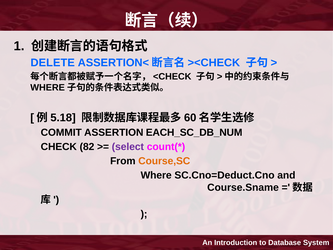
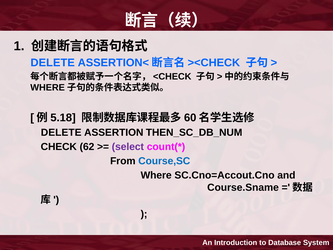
COMMIT at (61, 132): COMMIT -> DELETE
EACH_SC_DB_NUM: EACH_SC_DB_NUM -> THEN_SC_DB_NUM
82: 82 -> 62
Course,SC colour: orange -> blue
SC.Cno=Deduct.Cno: SC.Cno=Deduct.Cno -> SC.Cno=Accout.Cno
